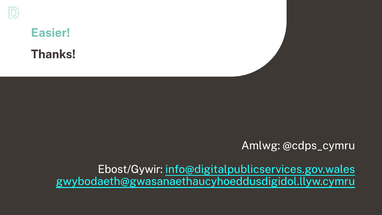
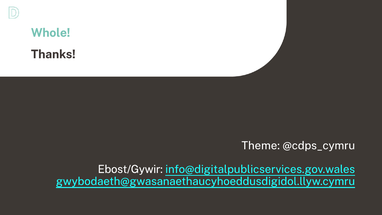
Easier: Easier -> Whole
Amlwg: Amlwg -> Theme
